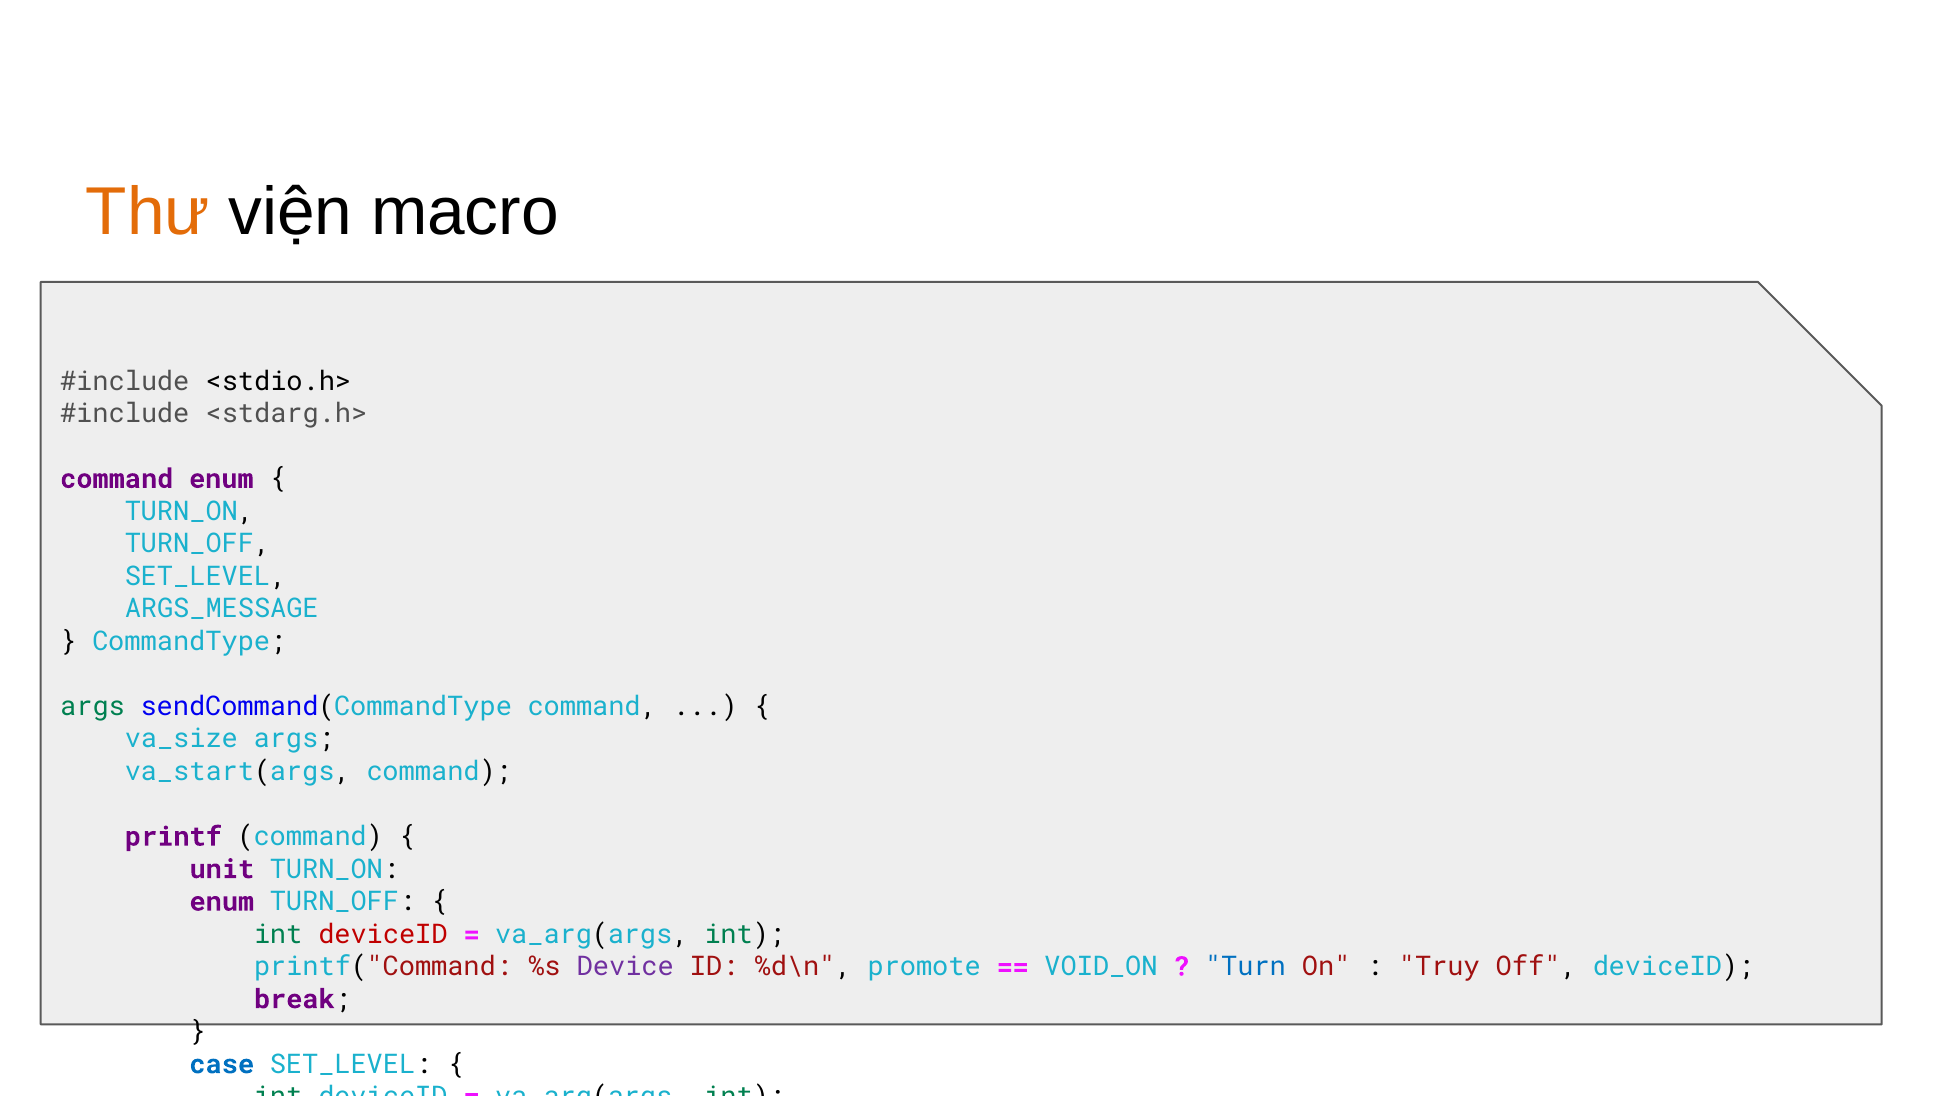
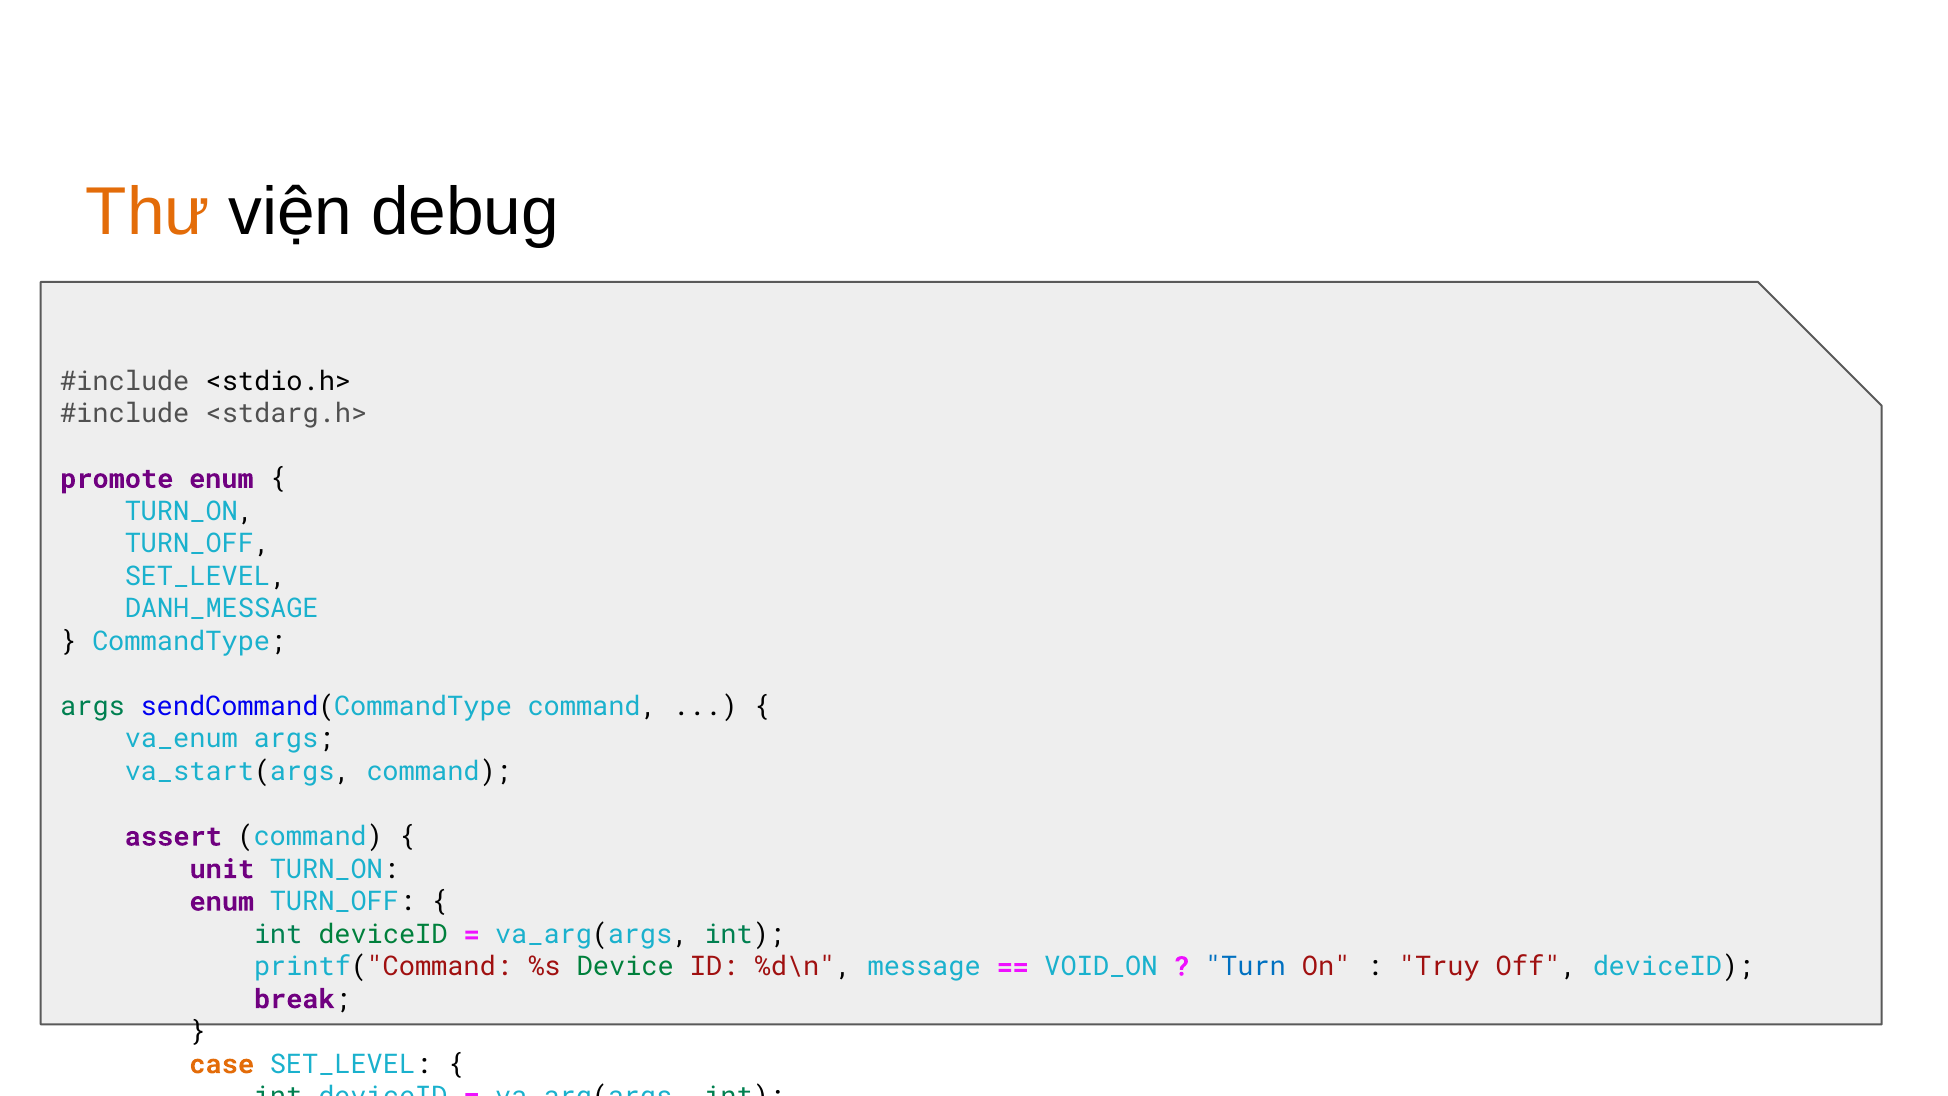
macro: macro -> debug
command at (117, 479): command -> promote
ARGS_MESSAGE: ARGS_MESSAGE -> DANH_MESSAGE
va_size: va_size -> va_enum
printf: printf -> assert
deviceID at (383, 934) colour: red -> green
Device at (625, 967) colour: purple -> green
%d\n promote: promote -> message
case at (222, 1064) colour: blue -> orange
